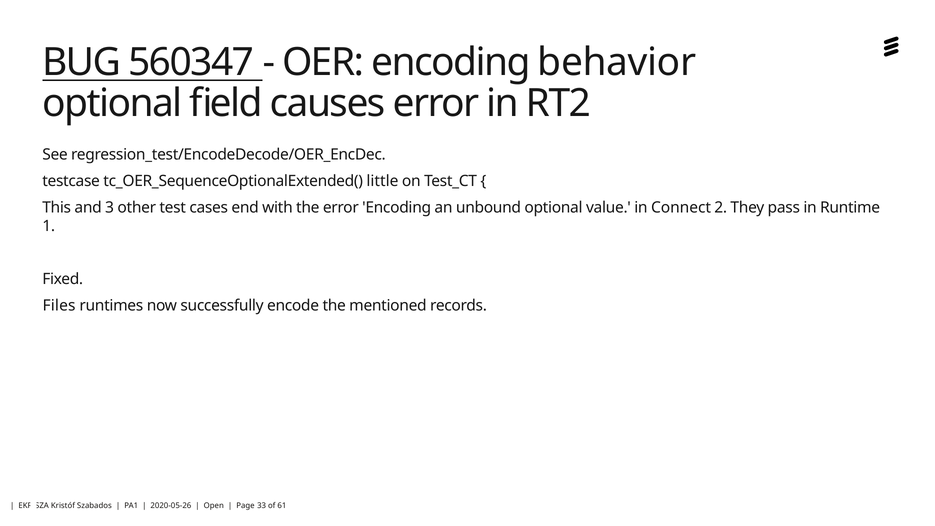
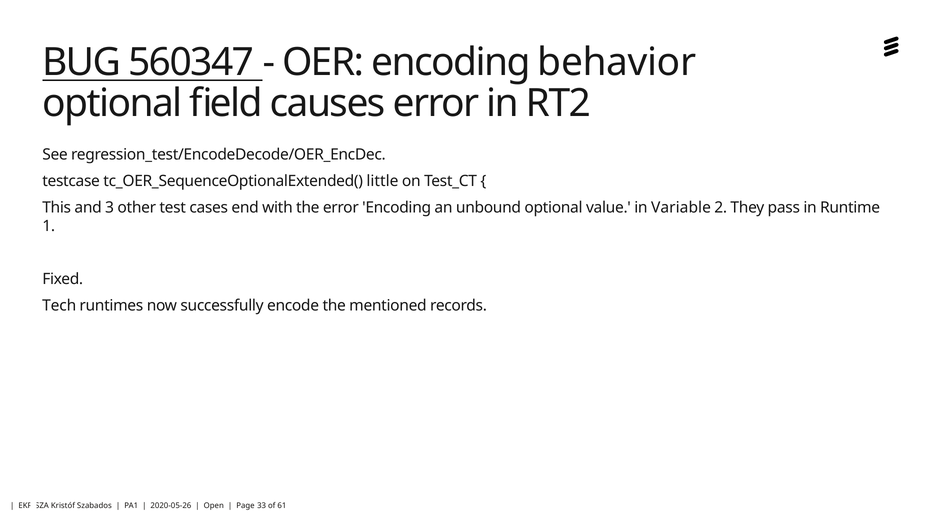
Connect: Connect -> Variable
Files: Files -> Tech
